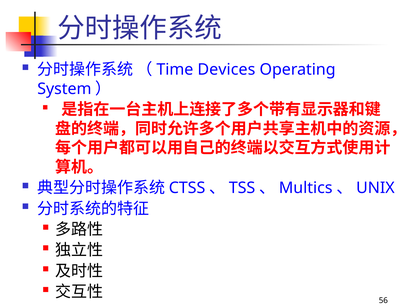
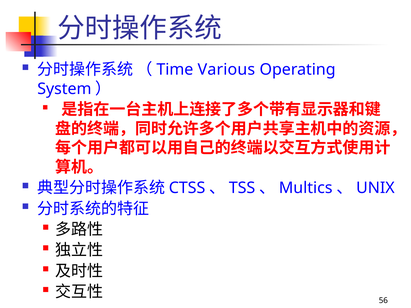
Devices: Devices -> Various
